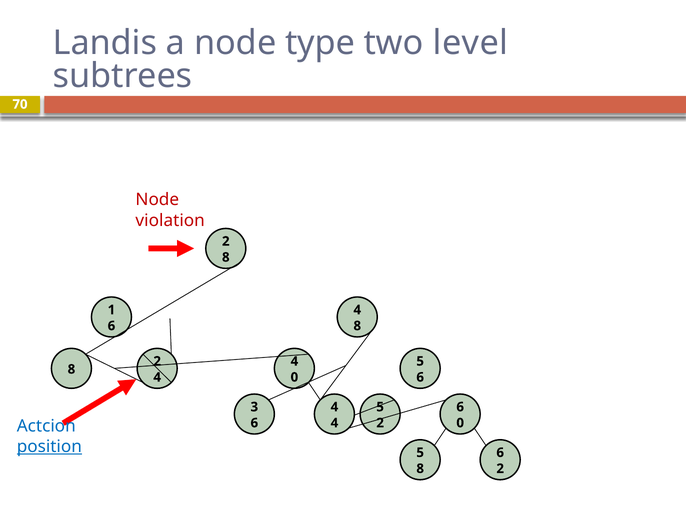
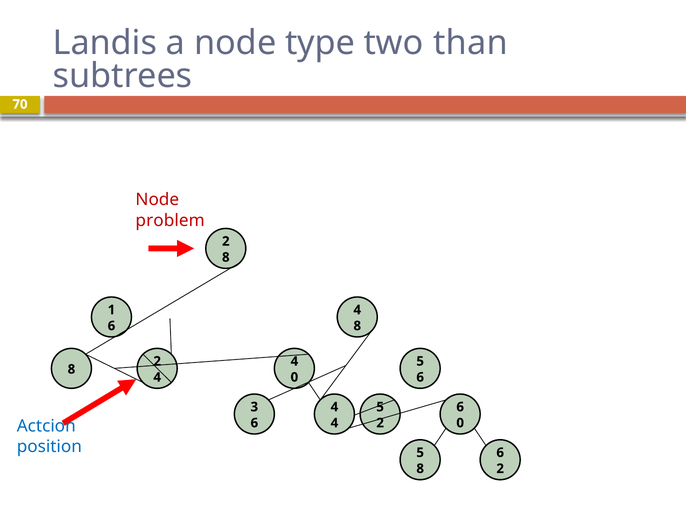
level: level -> than
violation: violation -> problem
position underline: present -> none
